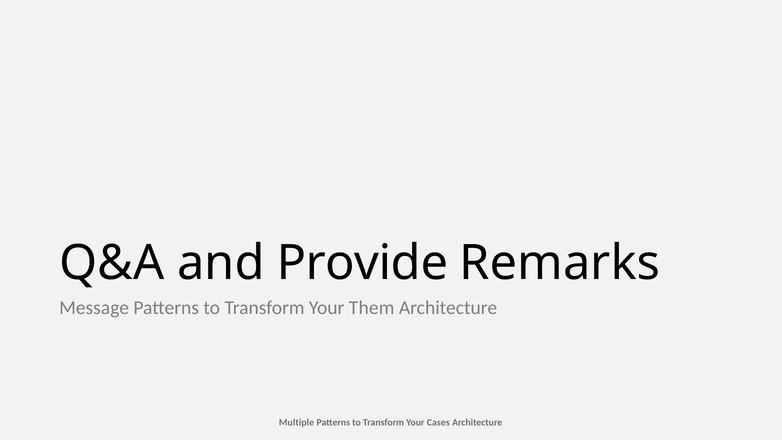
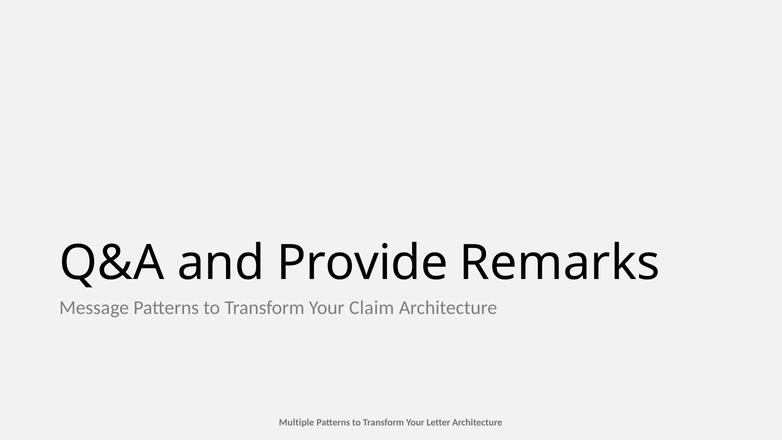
Them: Them -> Claim
Cases: Cases -> Letter
